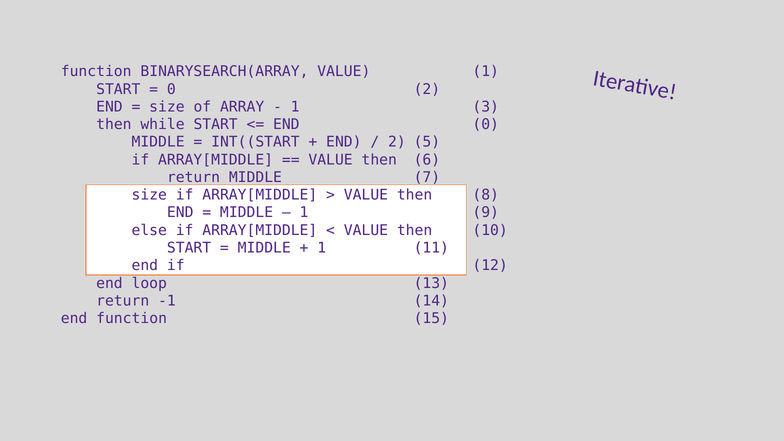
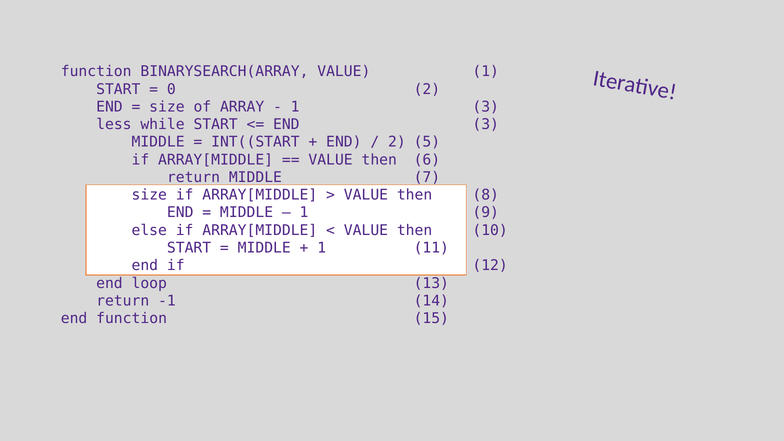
then at (114, 124): then -> less
END 0: 0 -> 3
